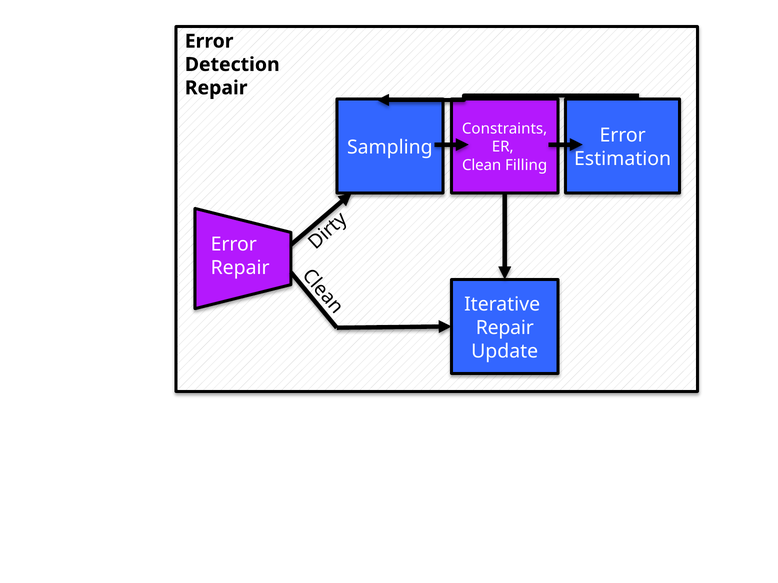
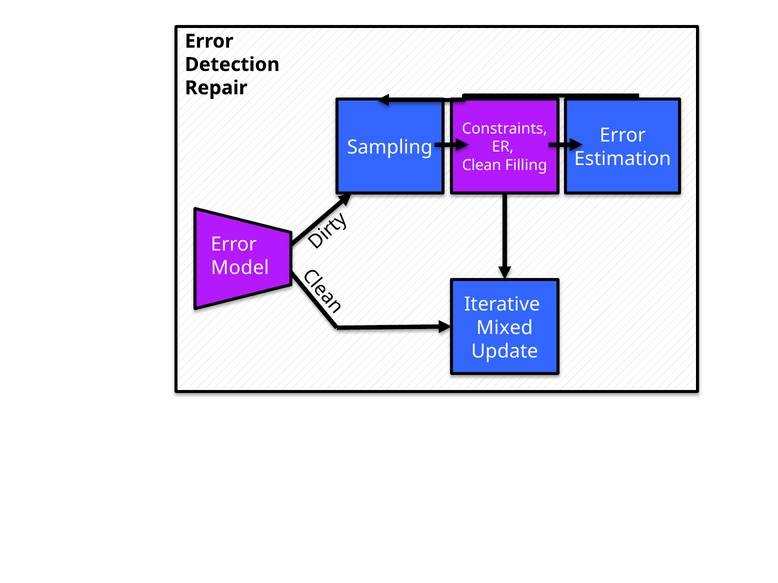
Repair at (240, 268): Repair -> Model
Repair at (505, 328): Repair -> Mixed
